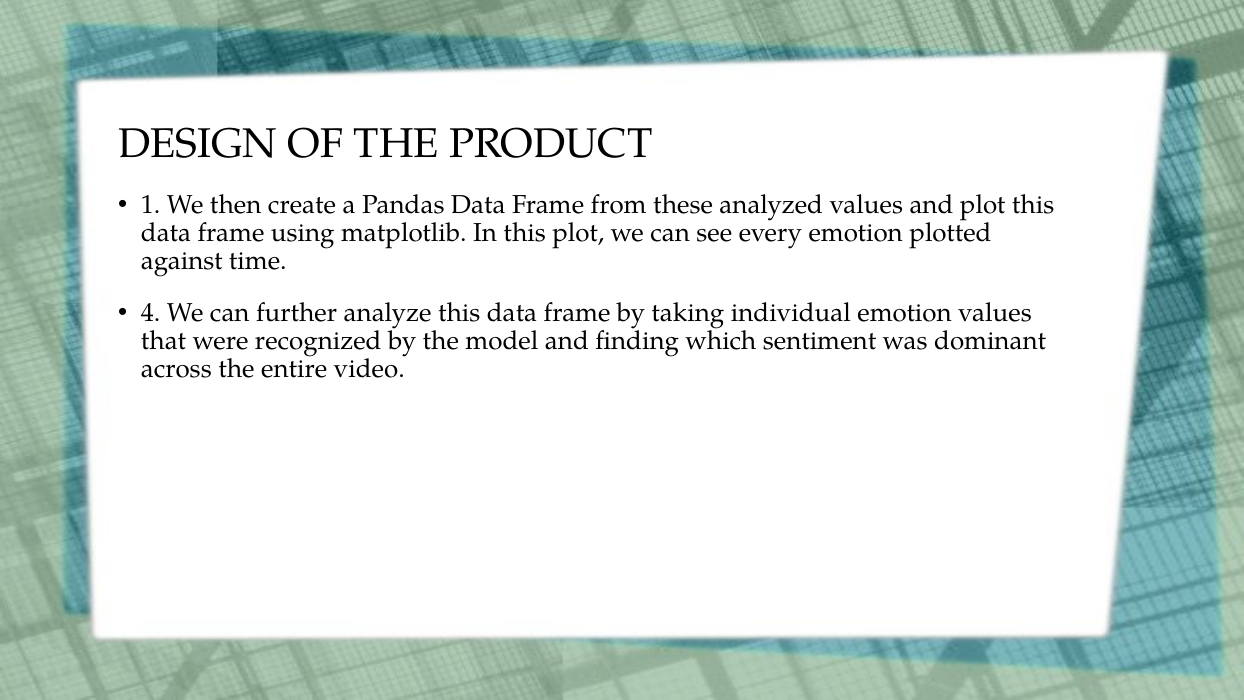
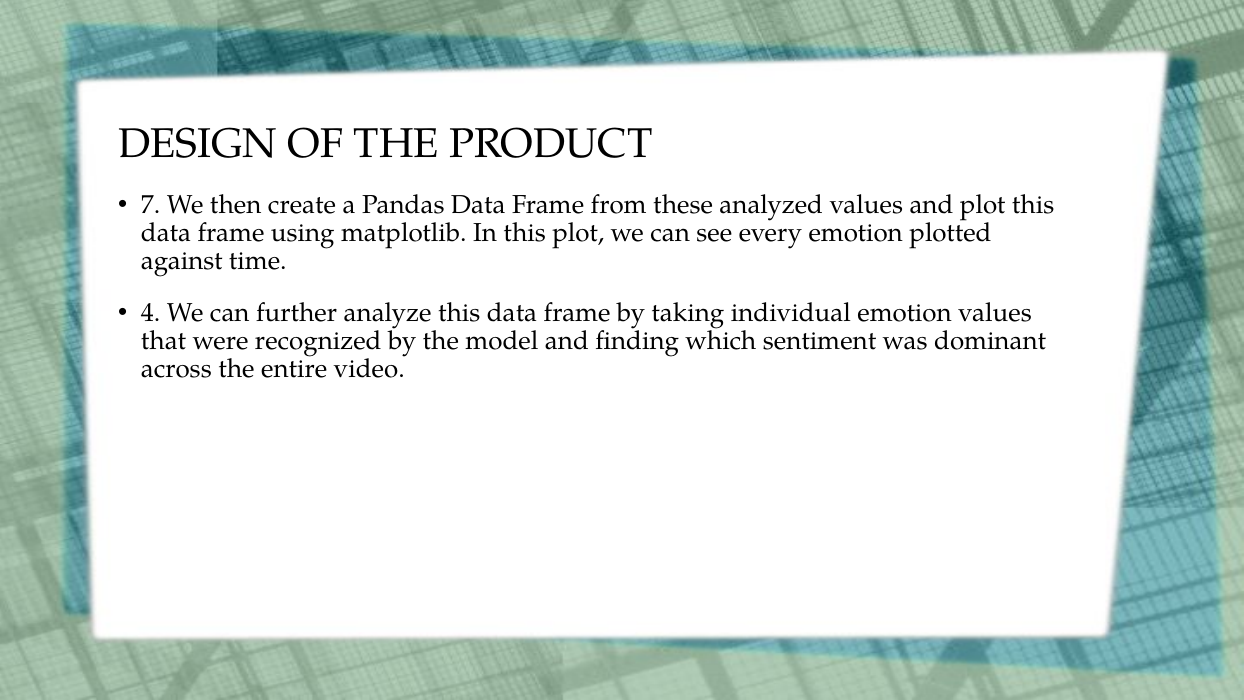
1: 1 -> 7
